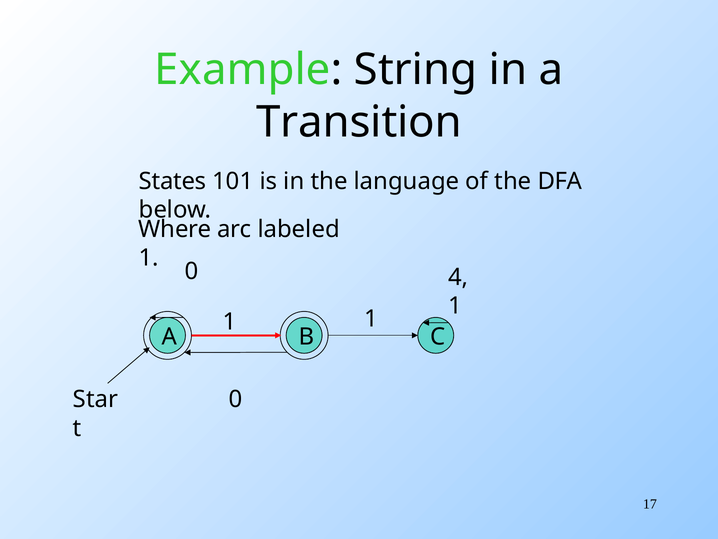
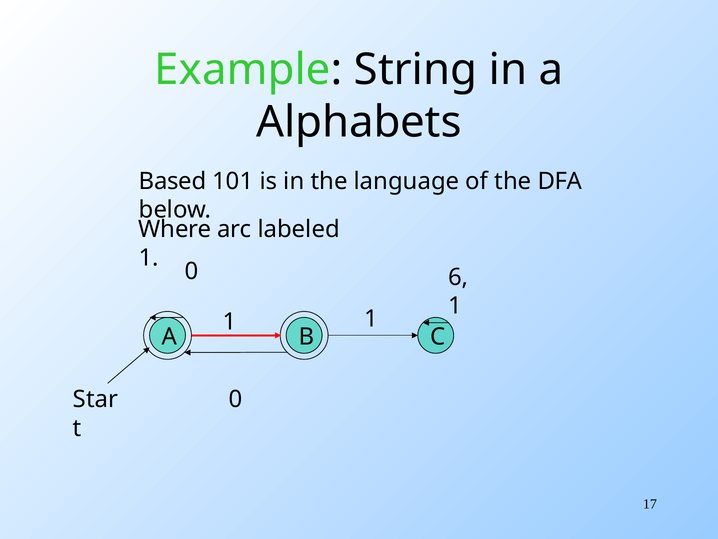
Transition: Transition -> Alphabets
States: States -> Based
4: 4 -> 6
